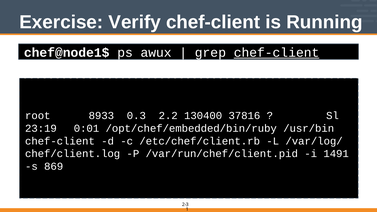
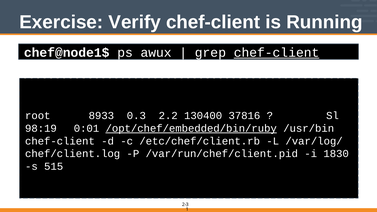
23:19: 23:19 -> 98:19
/opt/chef/embedded/bin/ruby underline: none -> present
1491: 1491 -> 1830
869: 869 -> 515
